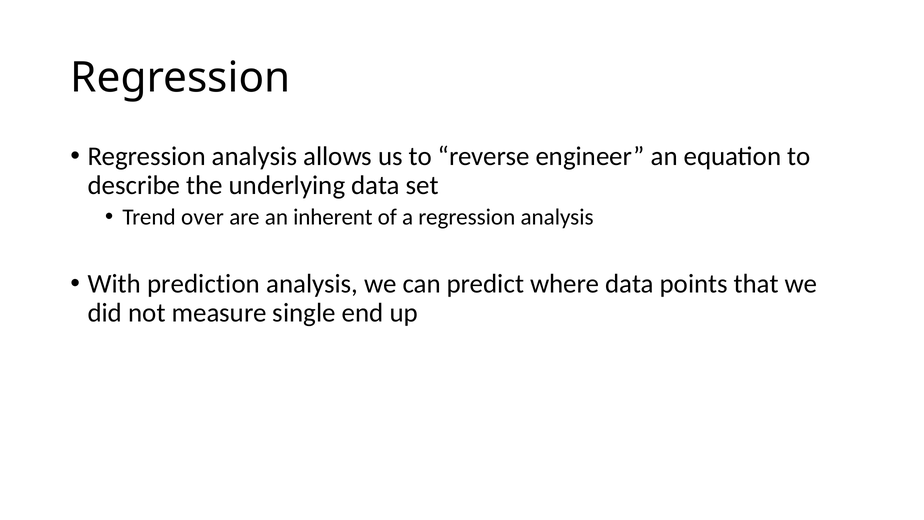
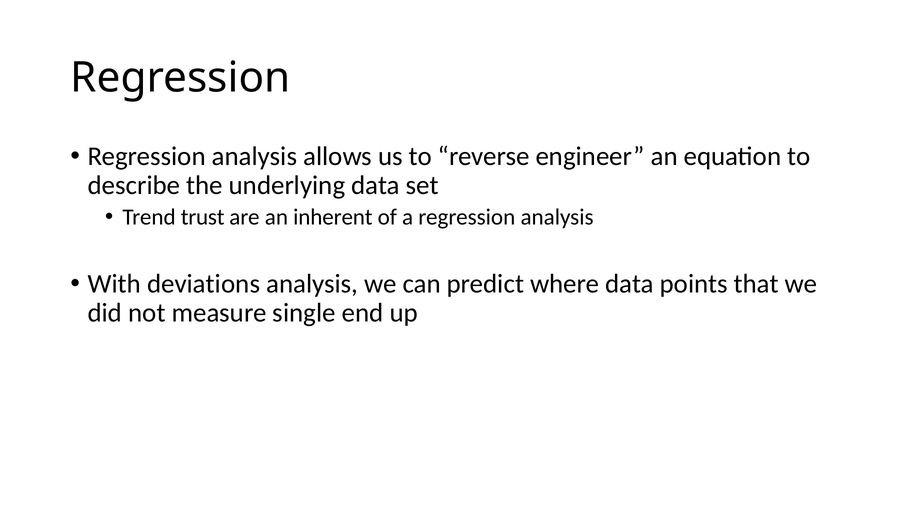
over: over -> trust
prediction: prediction -> deviations
